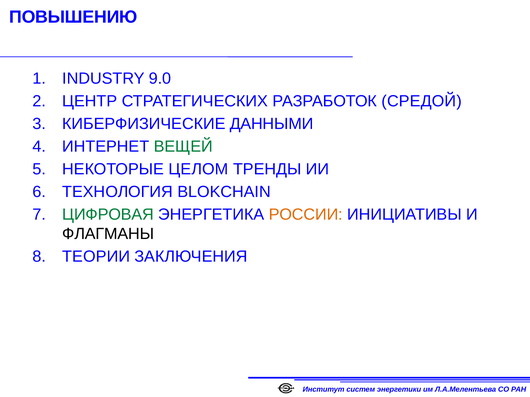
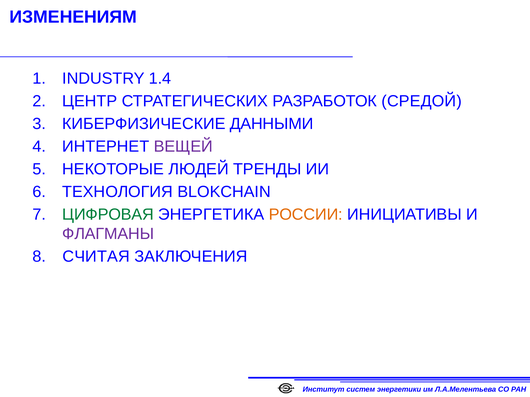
ПОВЫШЕНИЮ: ПОВЫШЕНИЮ -> ИЗМЕНЕНИЯМ
9.0: 9.0 -> 1.4
ВЕЩЕЙ colour: green -> purple
ЦЕЛОМ: ЦЕЛОМ -> ЛЮДЕЙ
ФЛАГМАНЫ colour: black -> purple
ТЕОРИИ: ТЕОРИИ -> СЧИТАЯ
